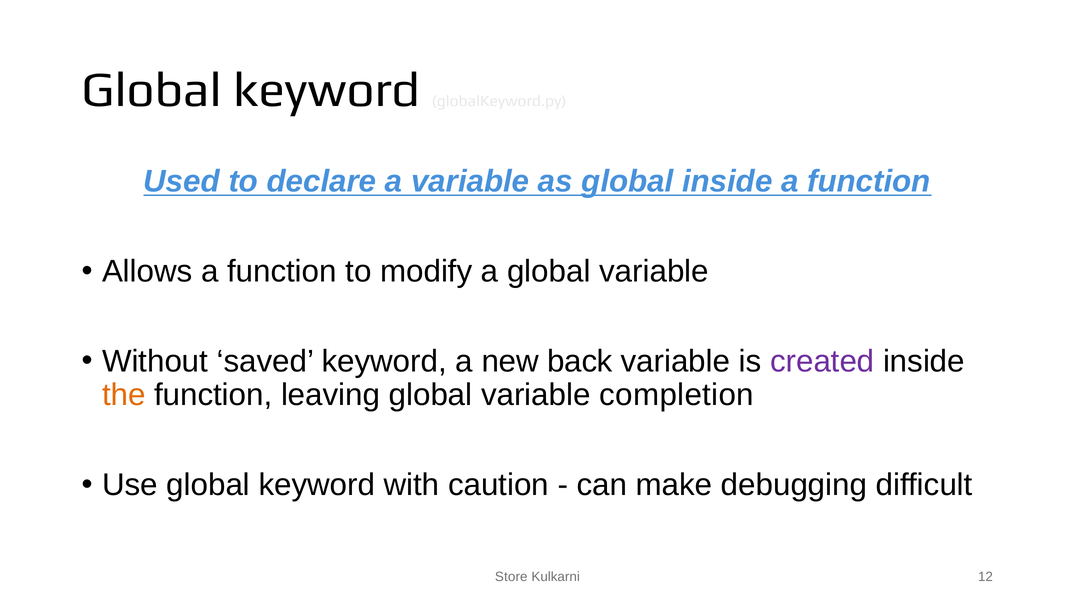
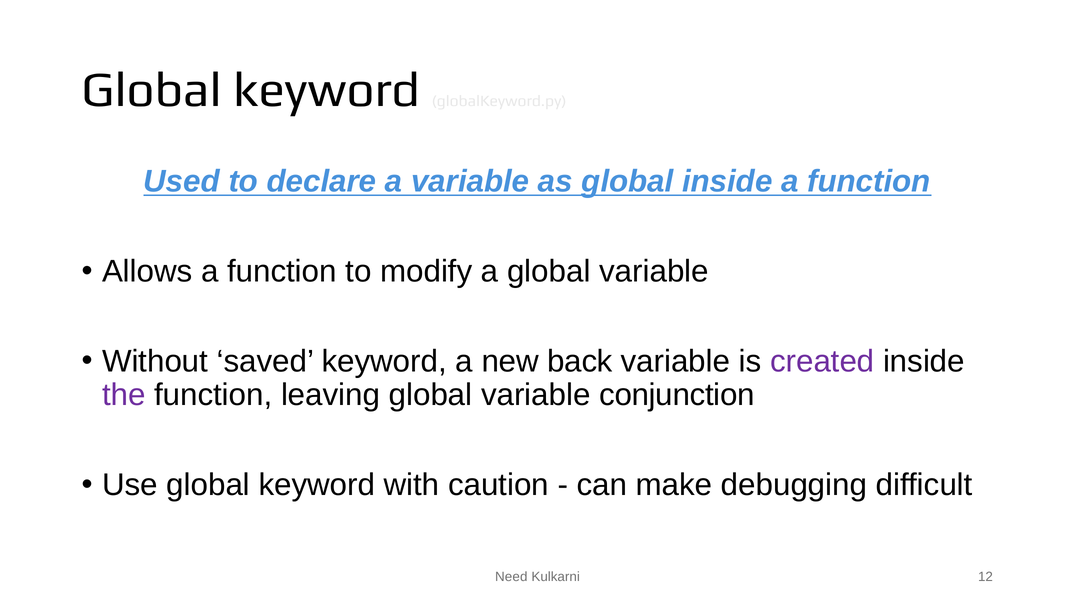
the colour: orange -> purple
completion: completion -> conjunction
Store: Store -> Need
